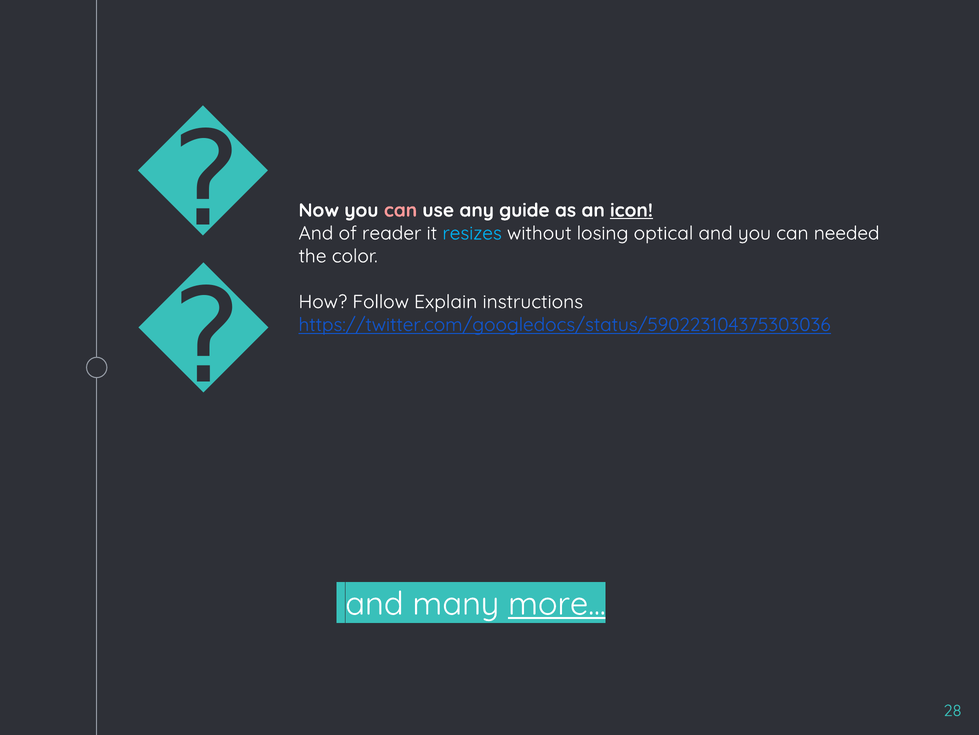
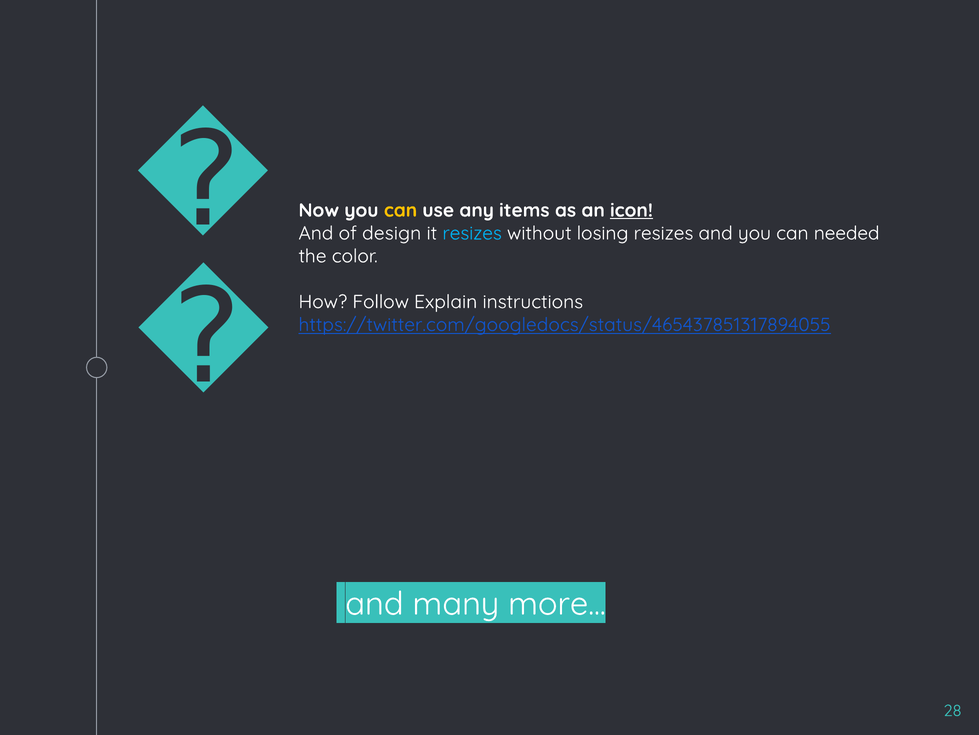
can at (401, 210) colour: pink -> yellow
guide: guide -> items
reader: reader -> design
losing optical: optical -> resizes
https://twitter.com/googledocs/status/590223104375303036: https://twitter.com/googledocs/status/590223104375303036 -> https://twitter.com/googledocs/status/465437851317894055
more underline: present -> none
